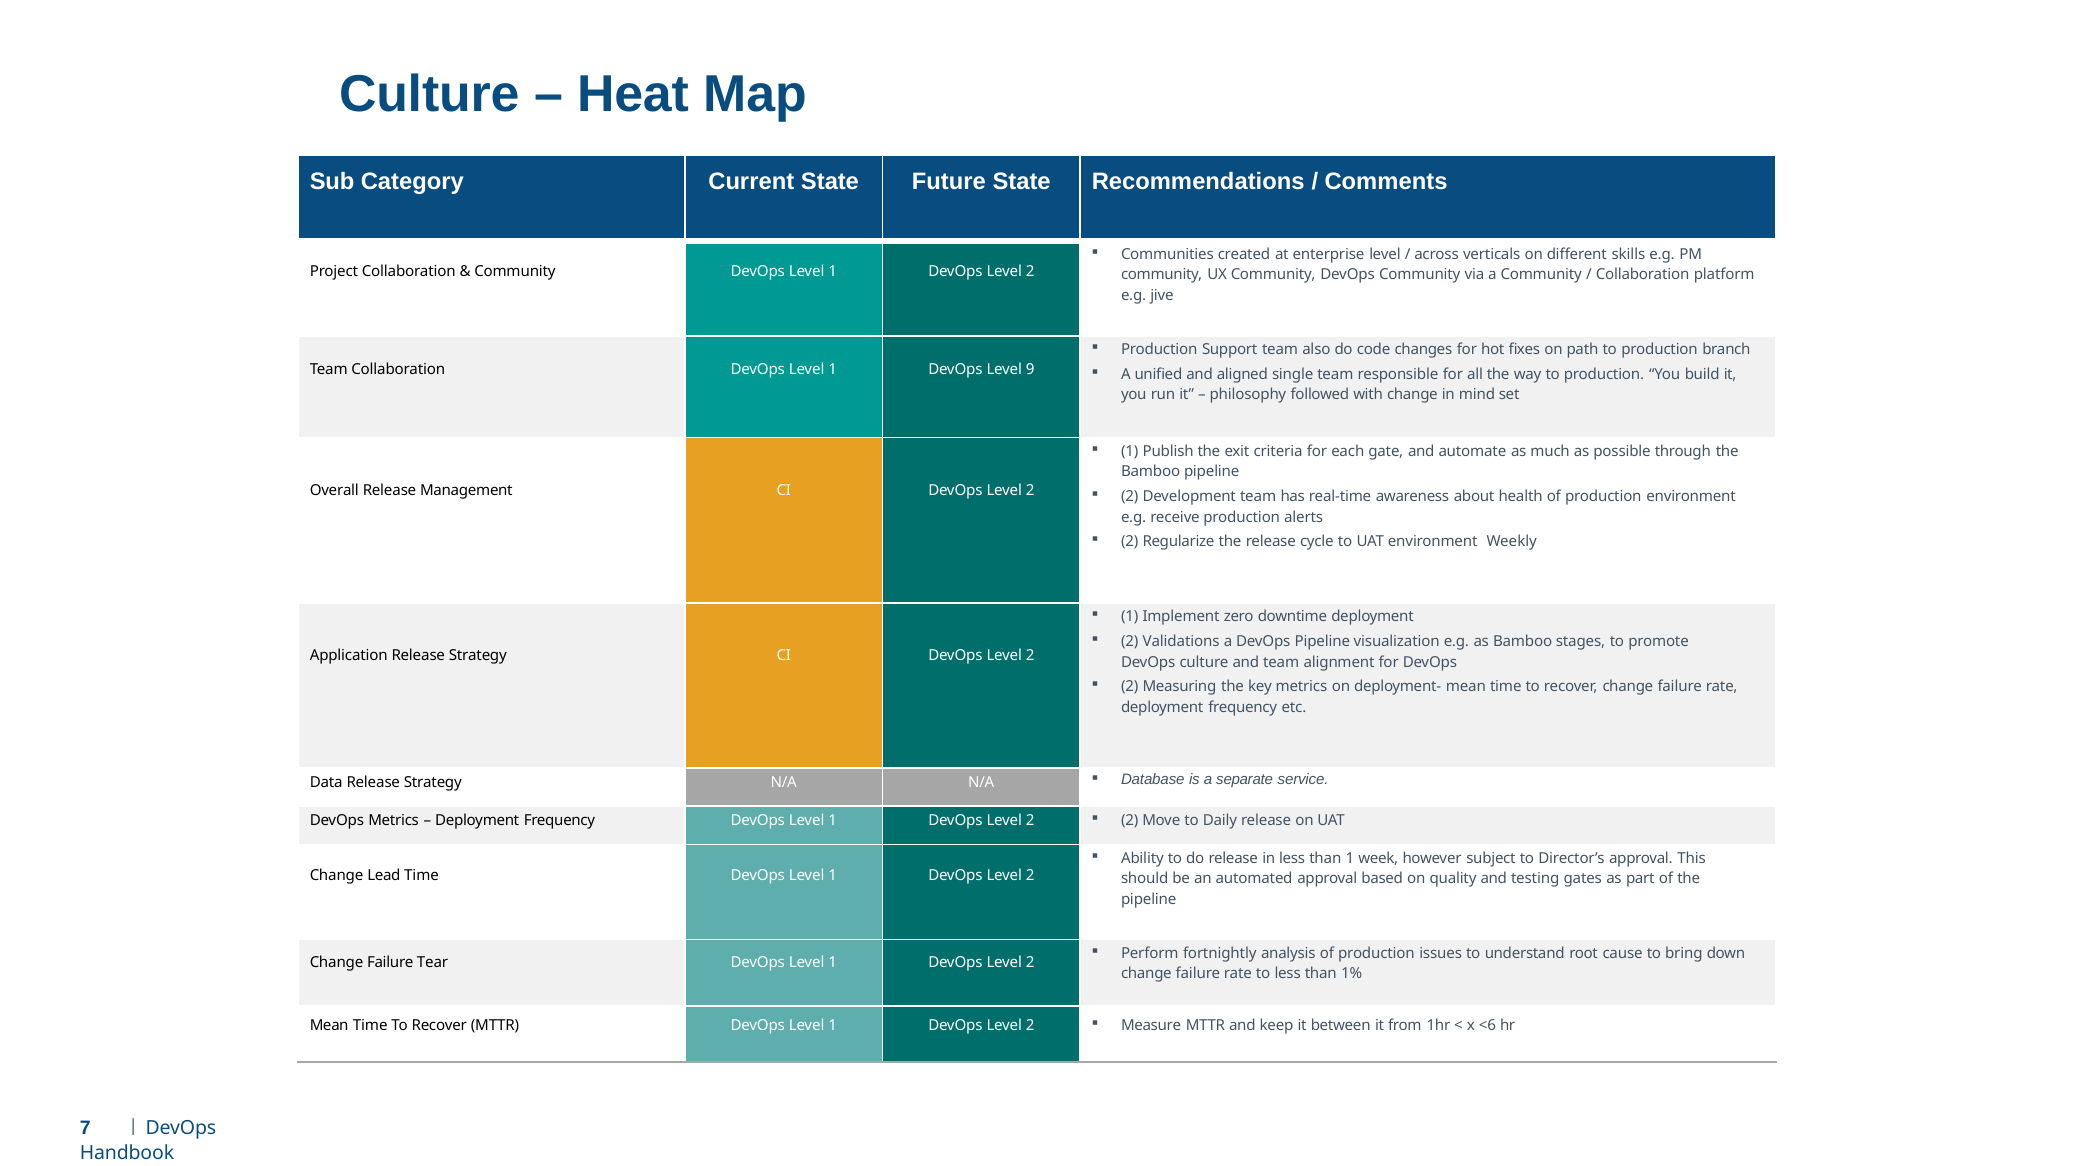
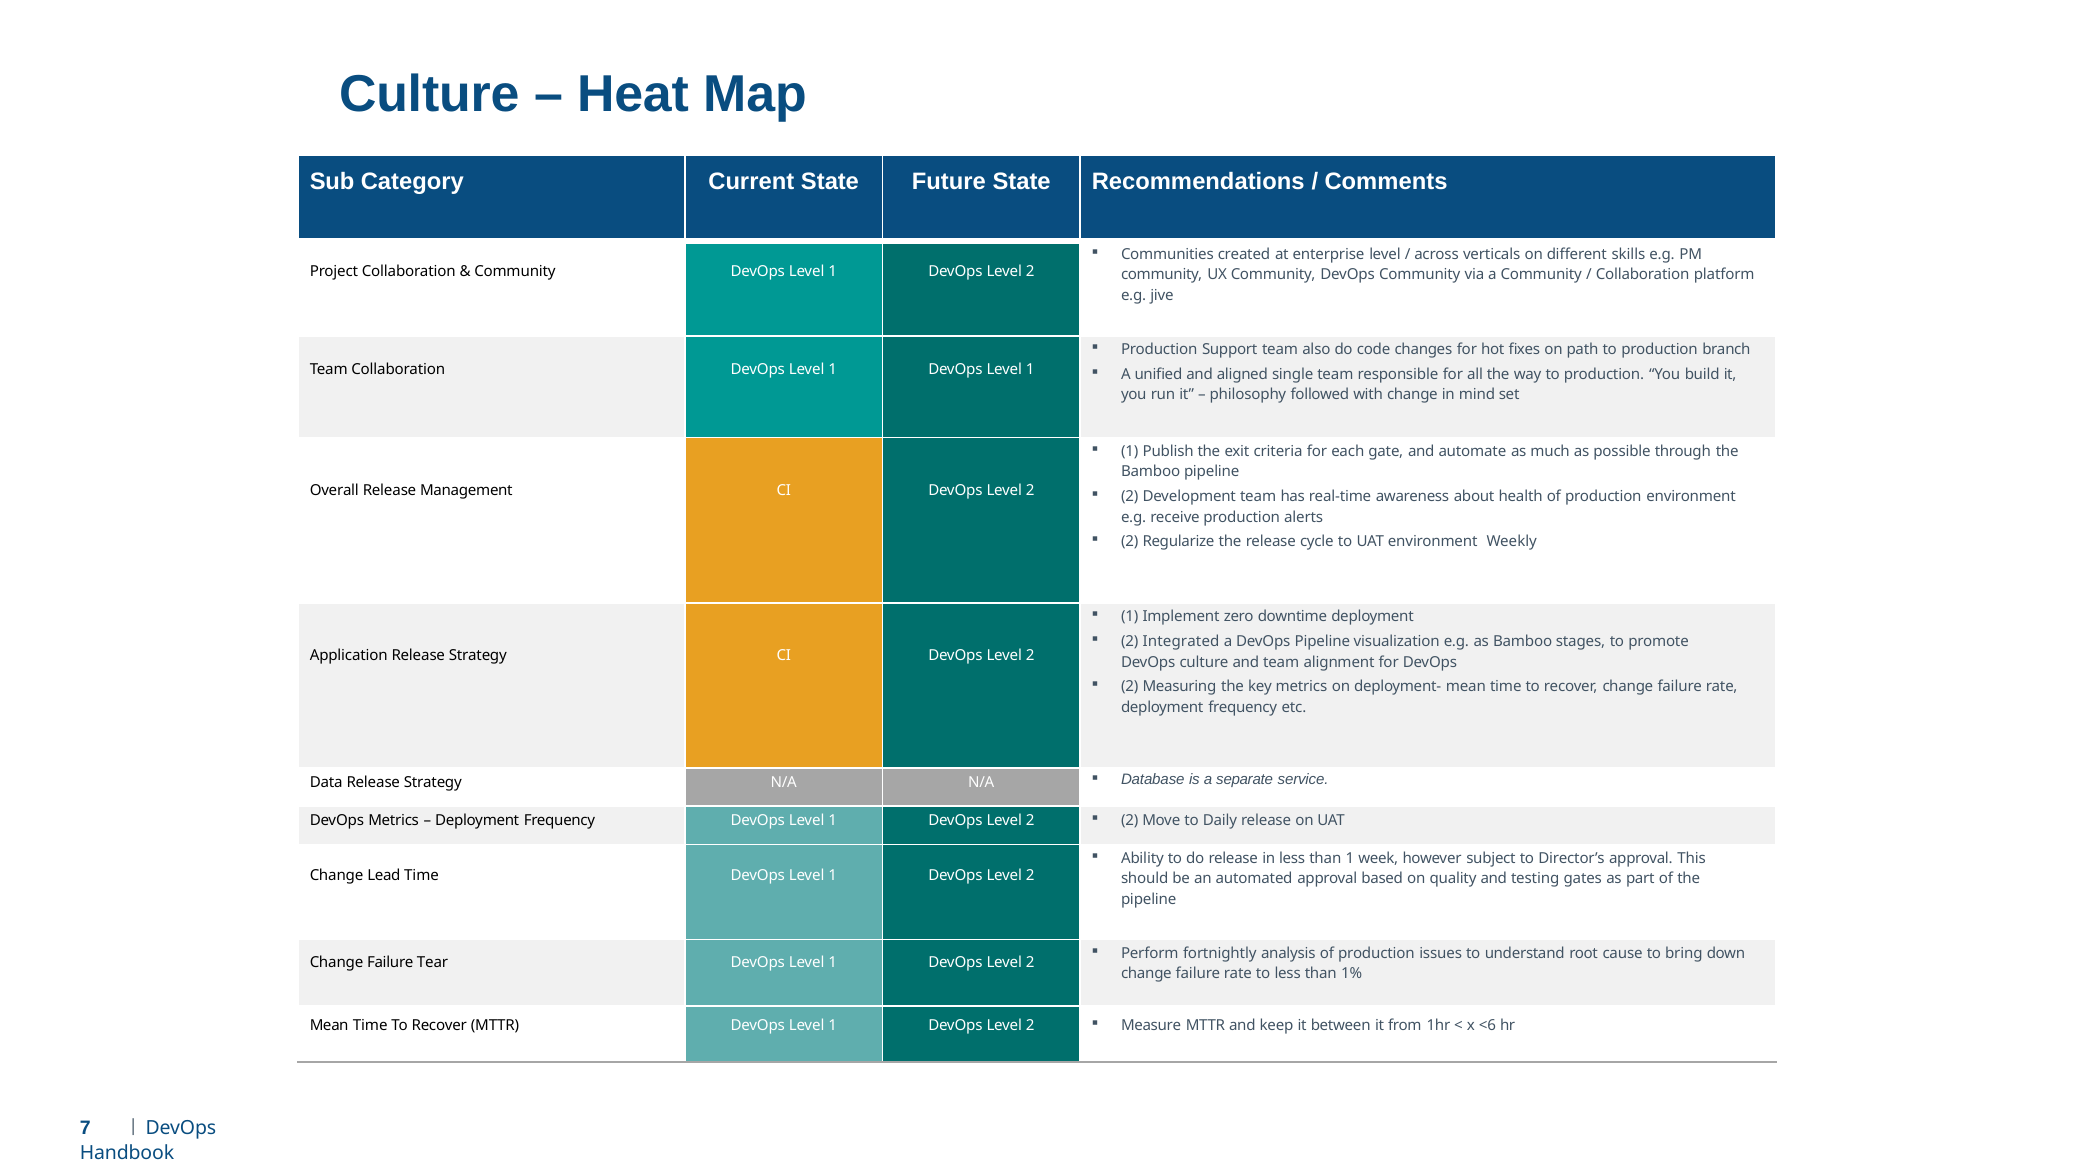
1 DevOps Level 9: 9 -> 1
Validations: Validations -> Integrated
